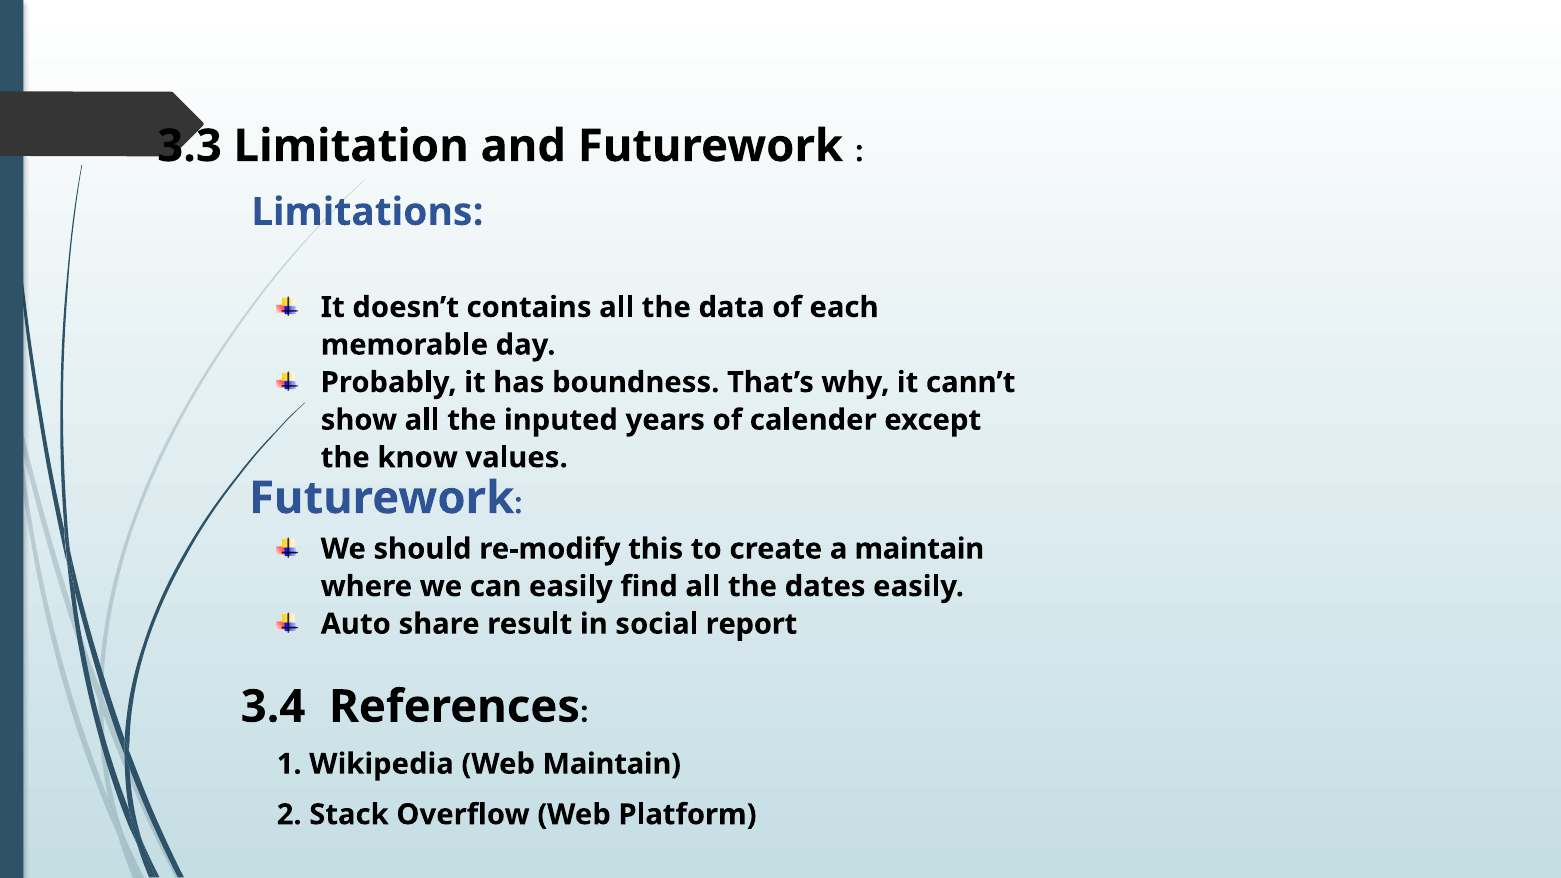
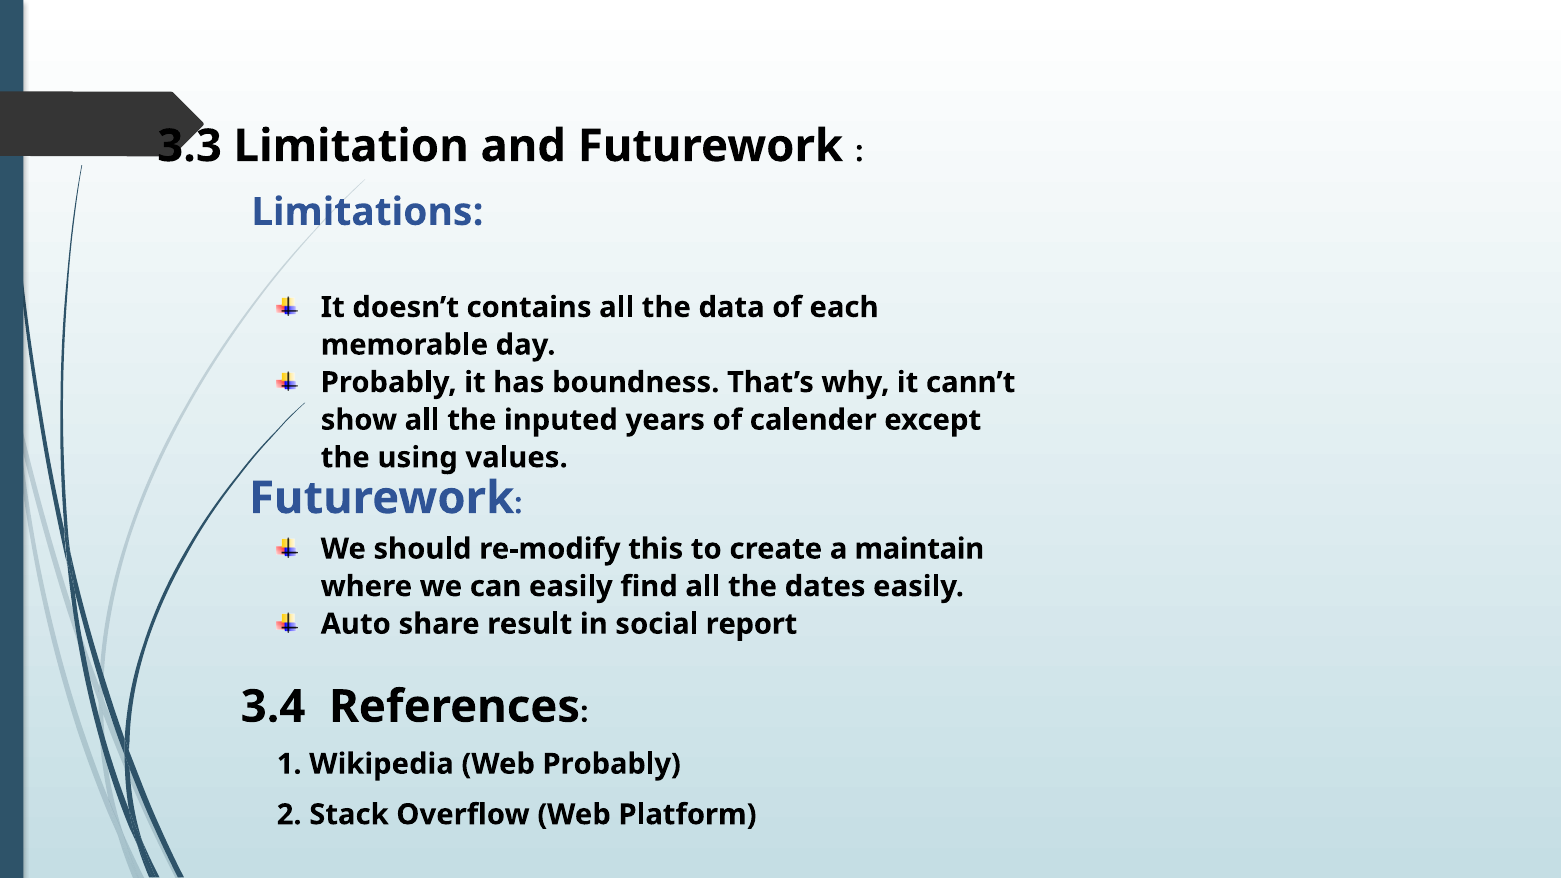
know: know -> using
Web Maintain: Maintain -> Probably
